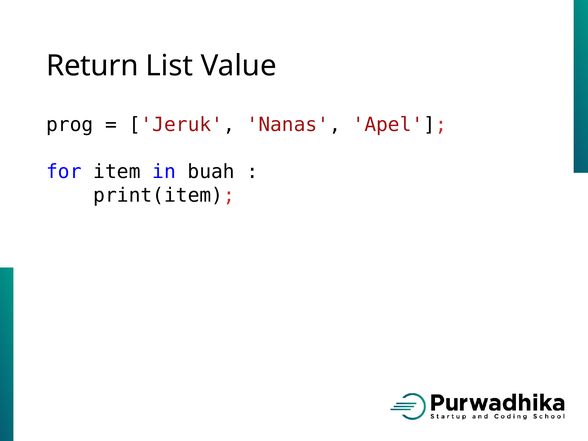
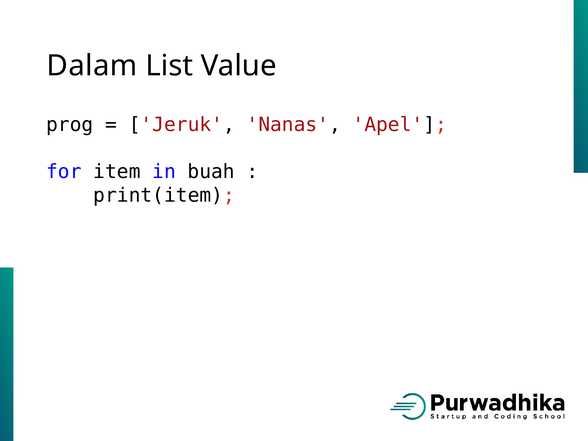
Return: Return -> Dalam
